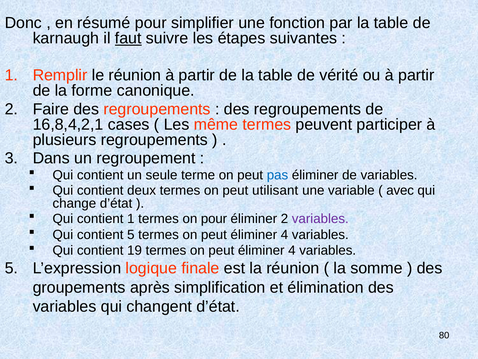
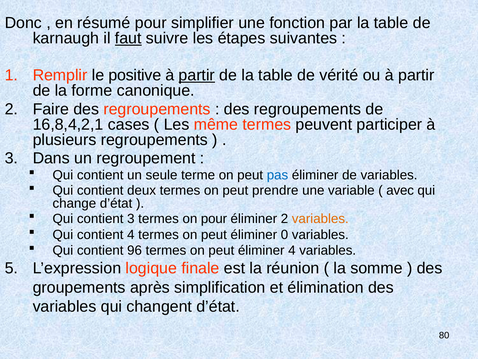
le réunion: réunion -> positive
partir at (197, 75) underline: none -> present
utilisant: utilisant -> prendre
contient 1: 1 -> 3
variables at (320, 218) colour: purple -> orange
contient 5: 5 -> 4
4 at (284, 234): 4 -> 0
19: 19 -> 96
